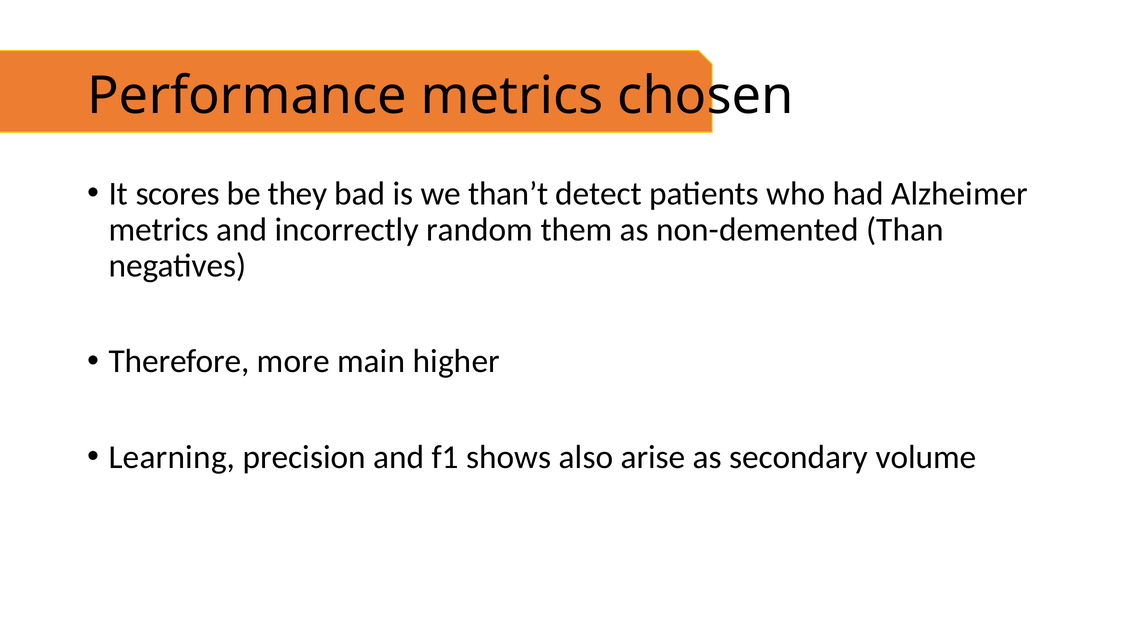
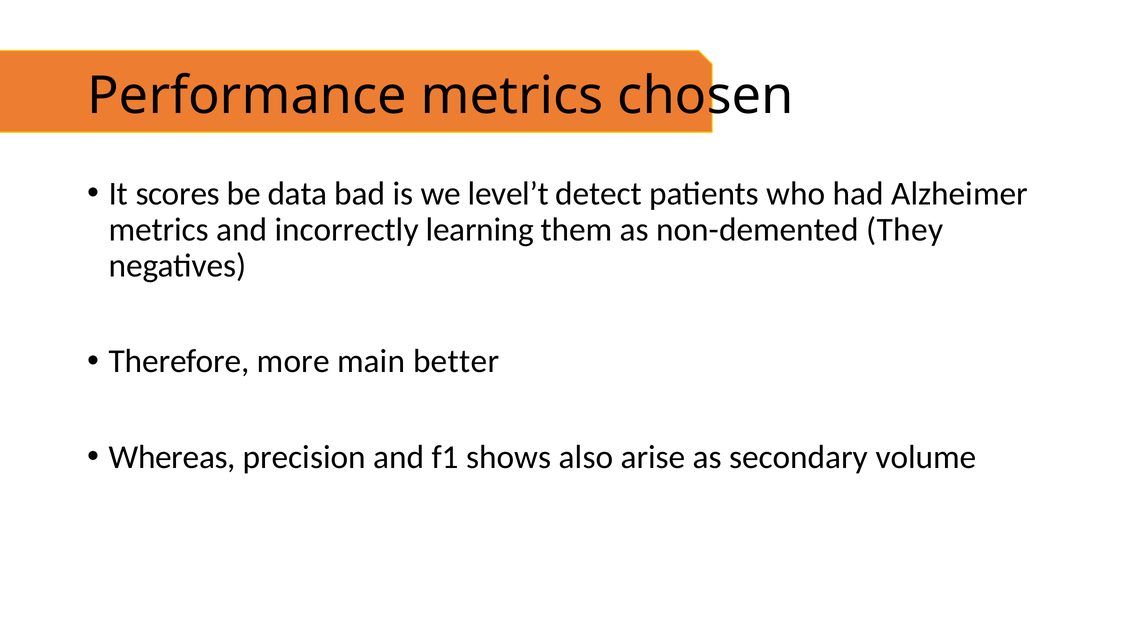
they: they -> data
than’t: than’t -> level’t
random: random -> learning
Than: Than -> They
higher: higher -> better
Learning: Learning -> Whereas
